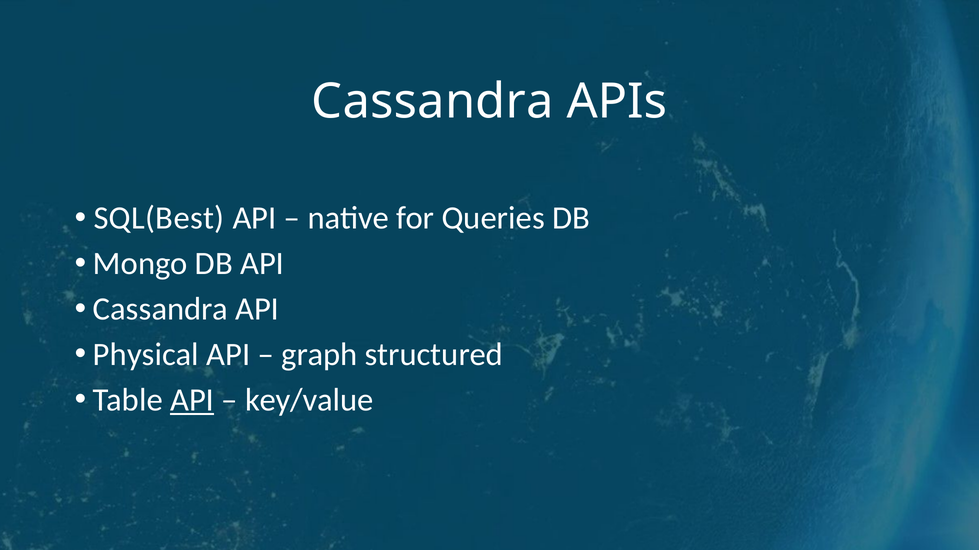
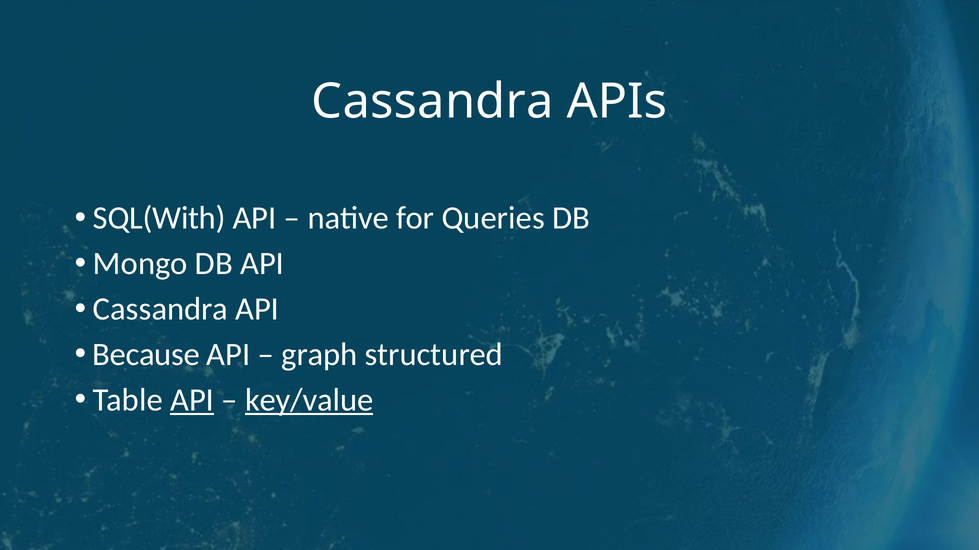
SQL(Best: SQL(Best -> SQL(With
Physical: Physical -> Because
key/value underline: none -> present
